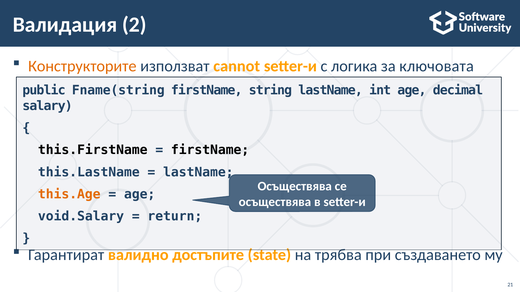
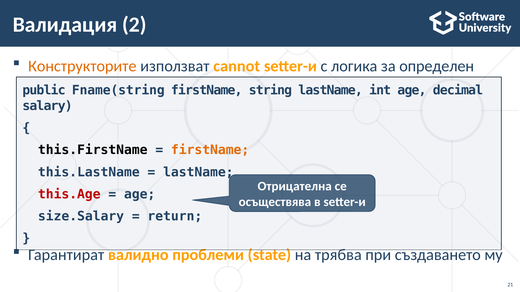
ключовата: ключовата -> определен
firstName at (210, 150) colour: black -> orange
Осъществява at (295, 187): Осъществява -> Отрицателна
this.Age colour: orange -> red
void.Salary: void.Salary -> size.Salary
достъпите: достъпите -> проблеми
